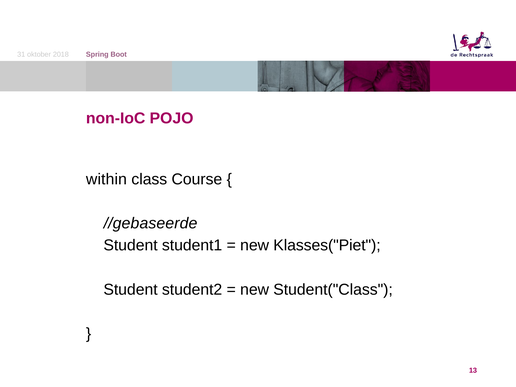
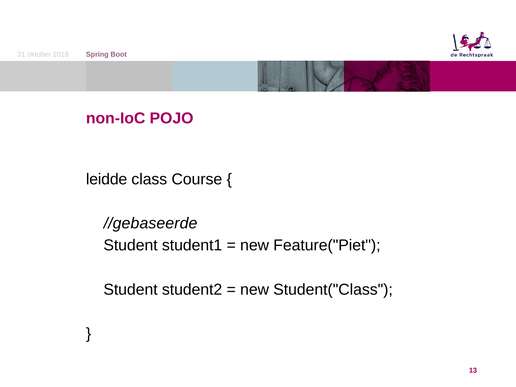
within: within -> leidde
Klasses("Piet: Klasses("Piet -> Feature("Piet
